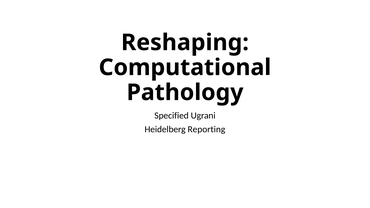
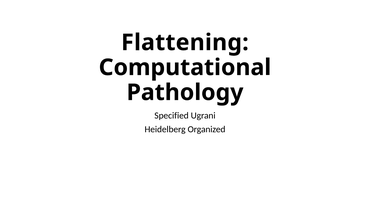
Reshaping: Reshaping -> Flattening
Reporting: Reporting -> Organized
